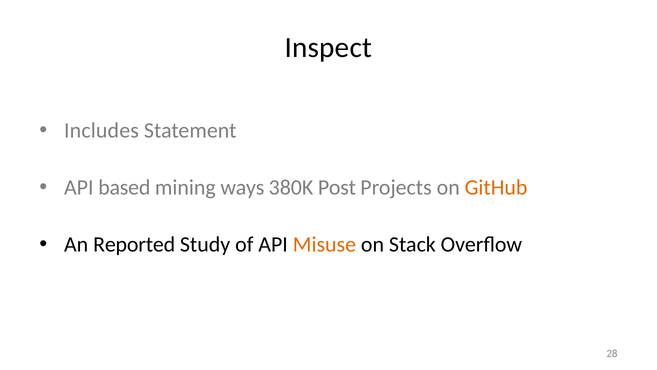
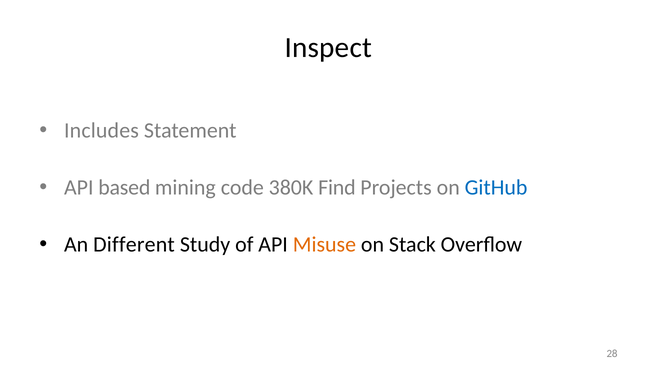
ways: ways -> code
Post: Post -> Find
GitHub colour: orange -> blue
Reported: Reported -> Different
